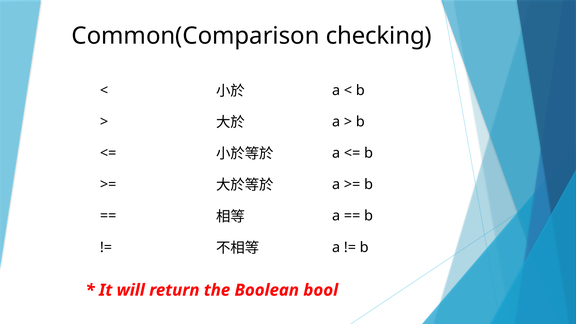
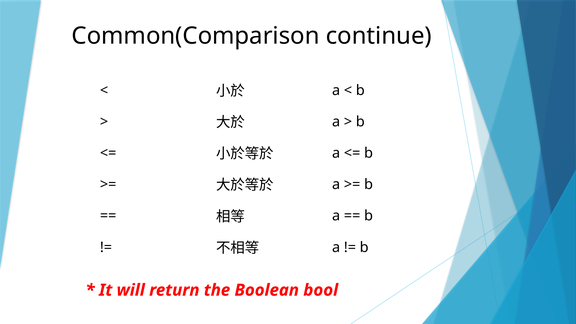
checking: checking -> continue
